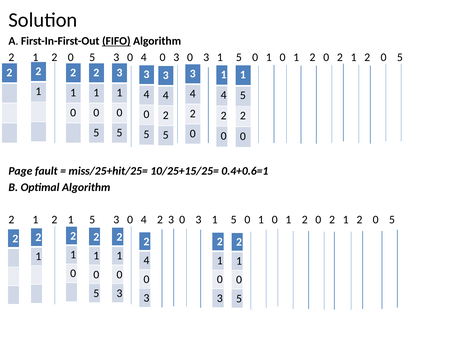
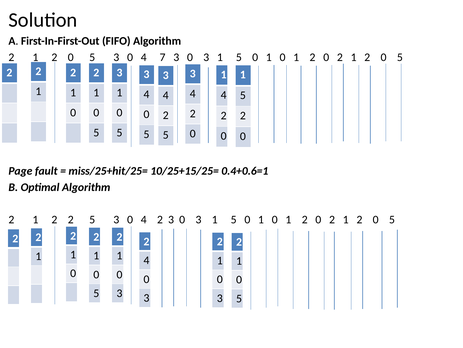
FIFO underline: present -> none
0 4 0: 0 -> 7
1 at (71, 219): 1 -> 2
